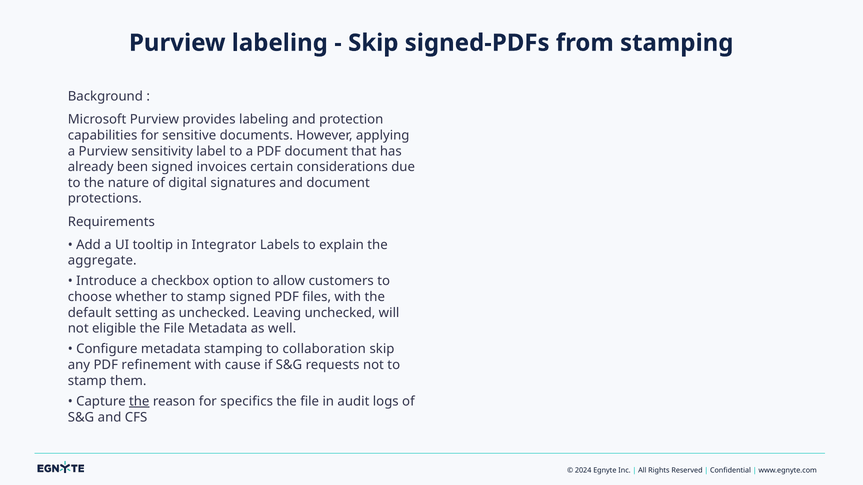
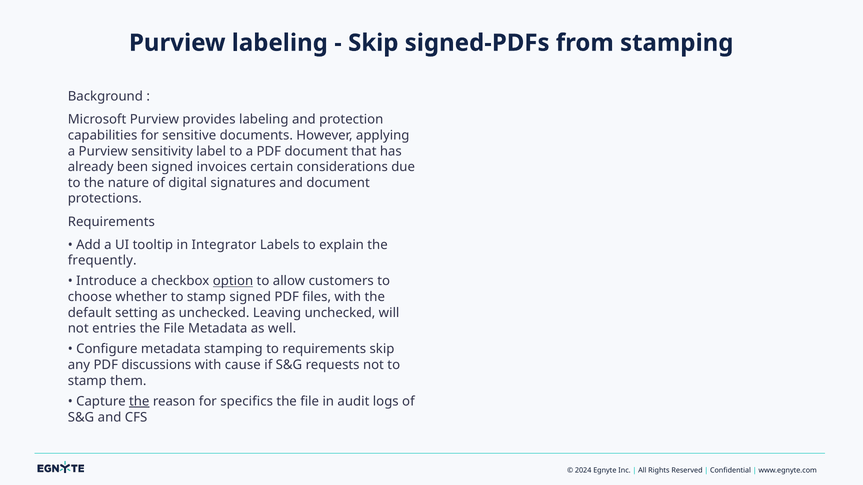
aggregate: aggregate -> frequently
option underline: none -> present
eligible: eligible -> entries
to collaboration: collaboration -> requirements
refinement: refinement -> discussions
